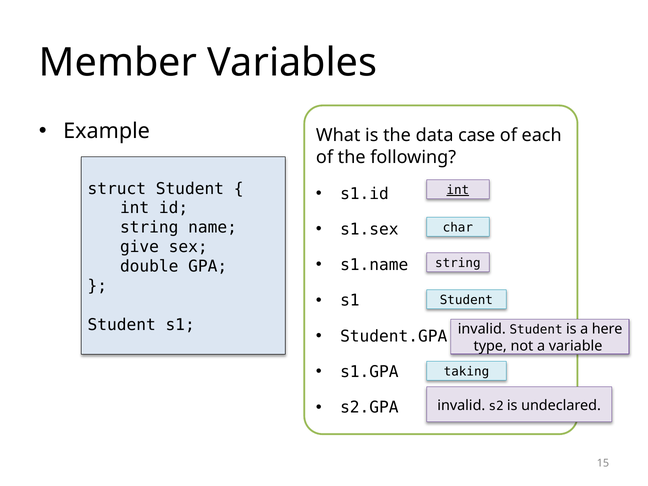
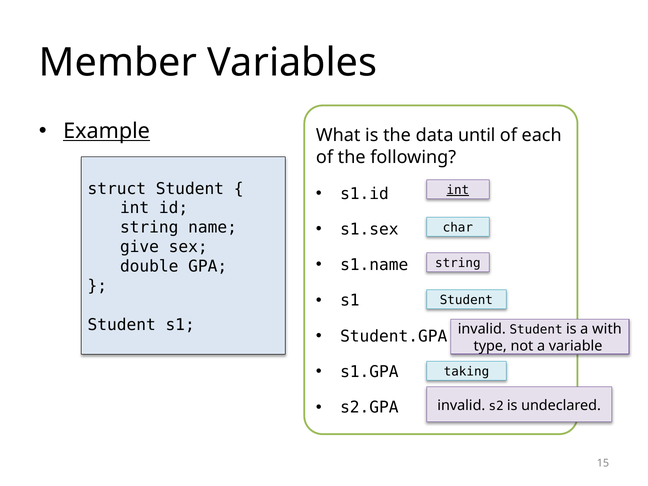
Example underline: none -> present
case: case -> until
here: here -> with
